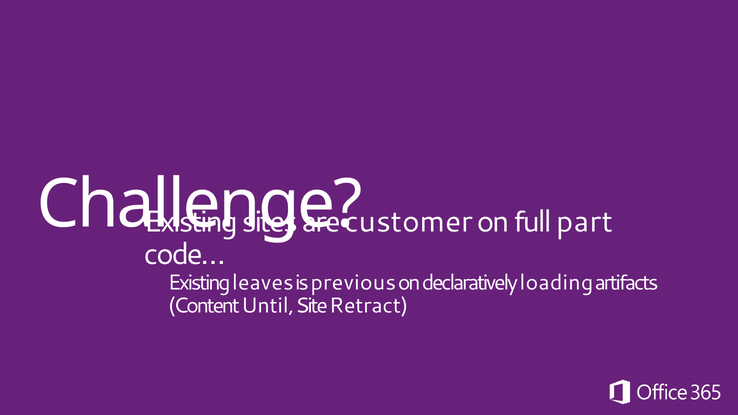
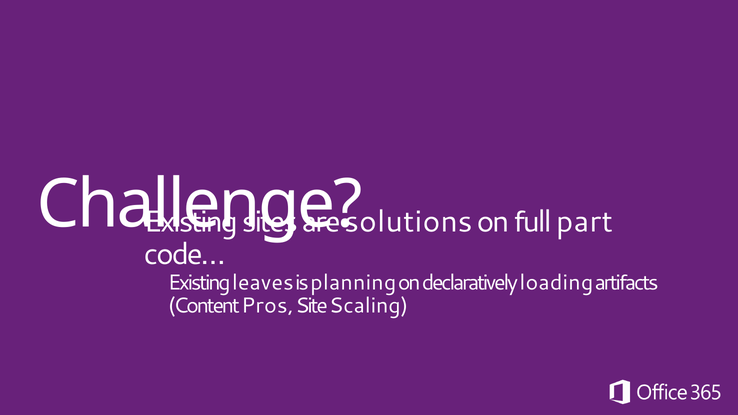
customer: customer -> solutions
previous: previous -> planning
Until: Until -> Pros
Retract: Retract -> Scaling
